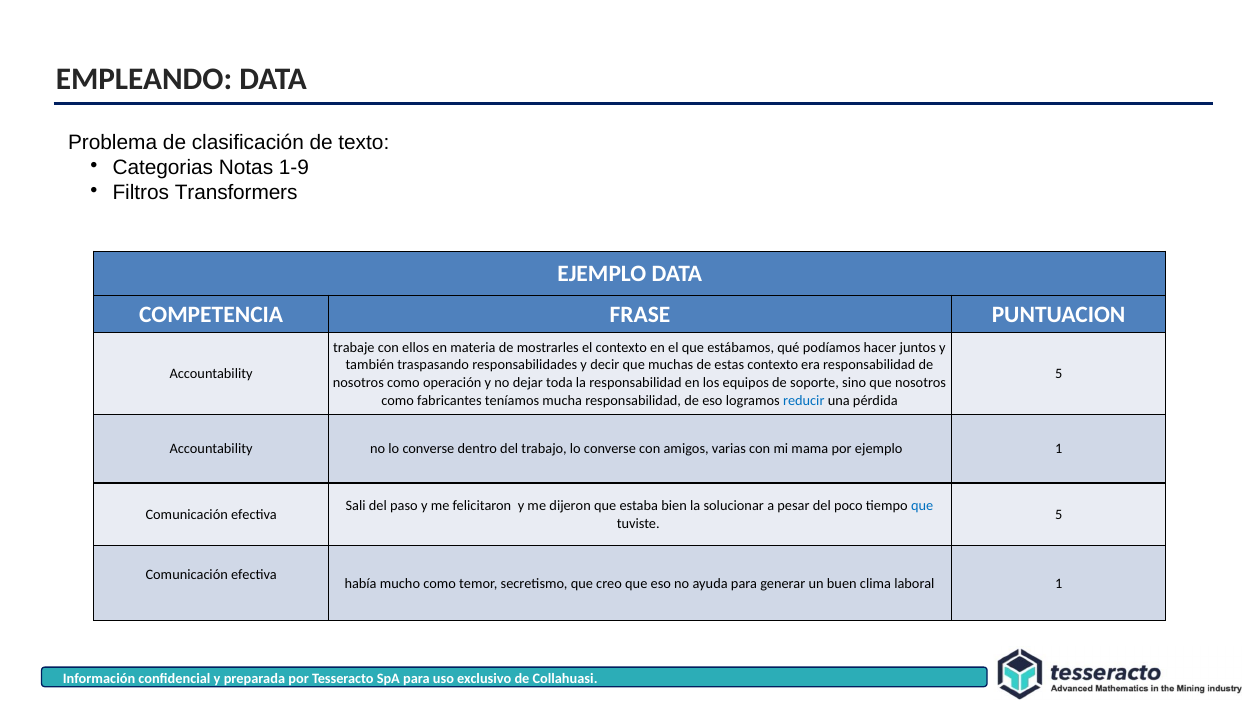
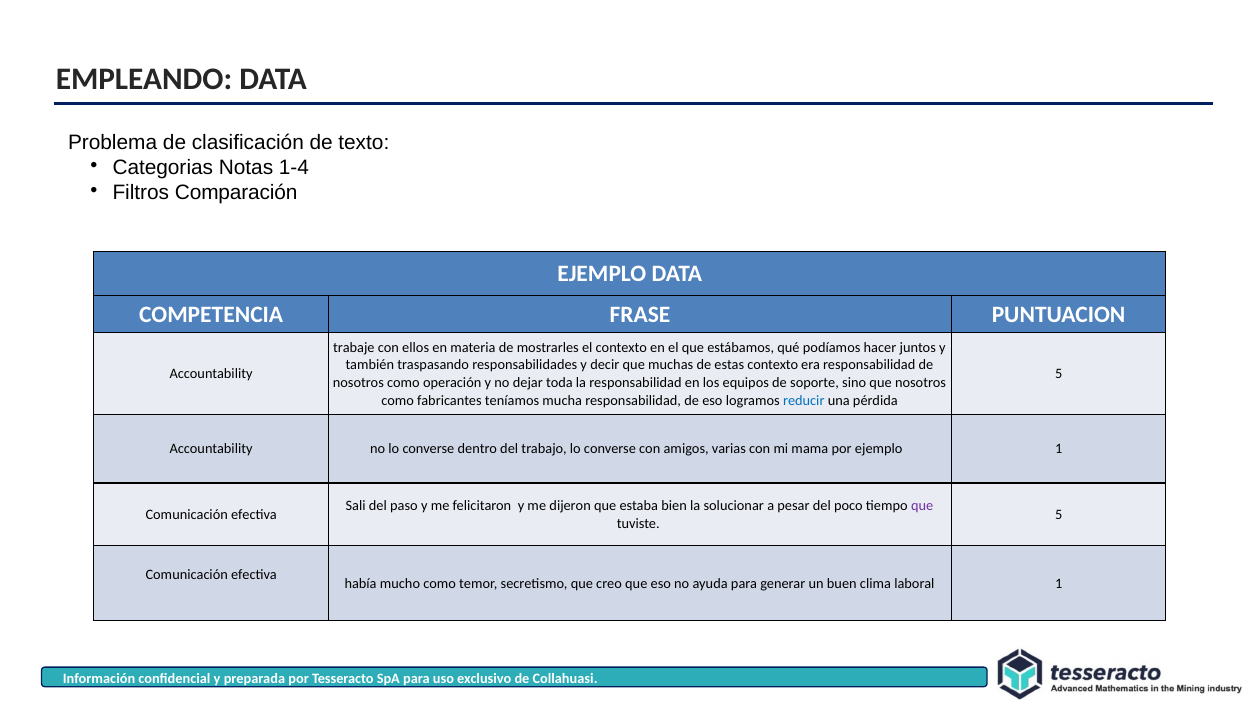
1-9: 1-9 -> 1-4
Transformers: Transformers -> Comparación
que at (922, 506) colour: blue -> purple
